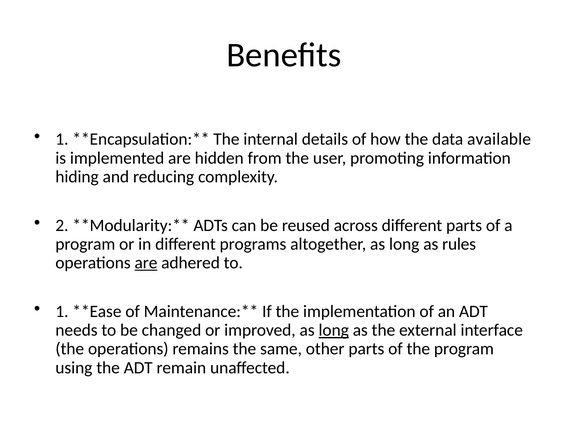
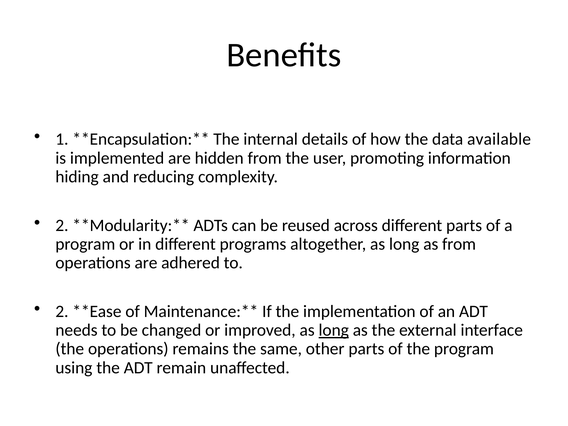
as rules: rules -> from
are at (146, 263) underline: present -> none
1 at (62, 311): 1 -> 2
